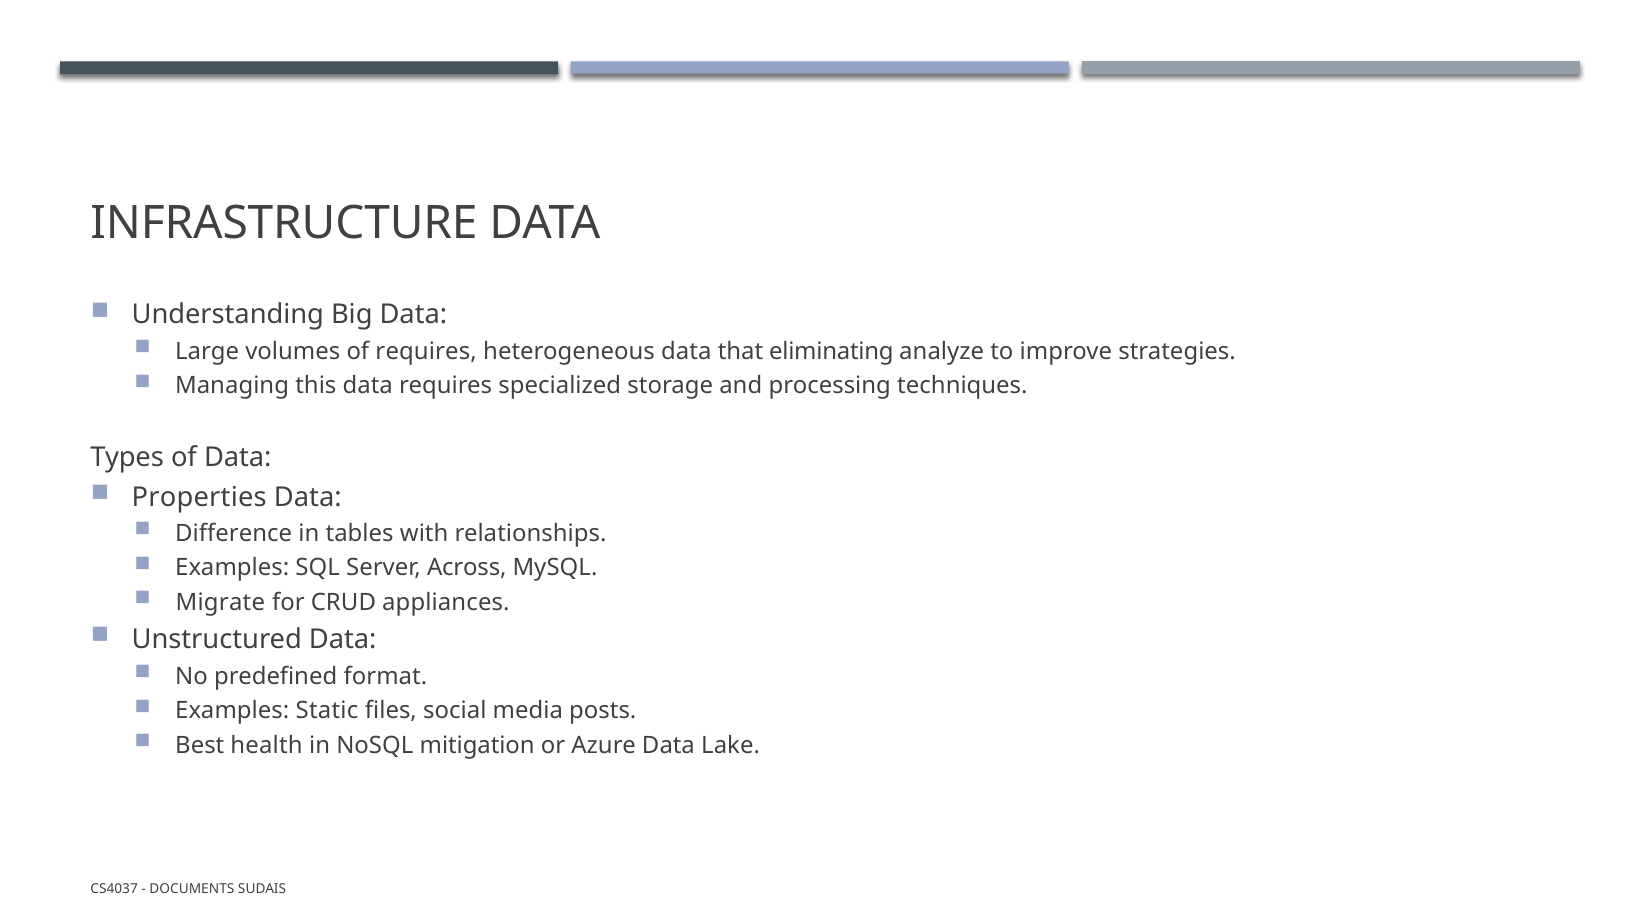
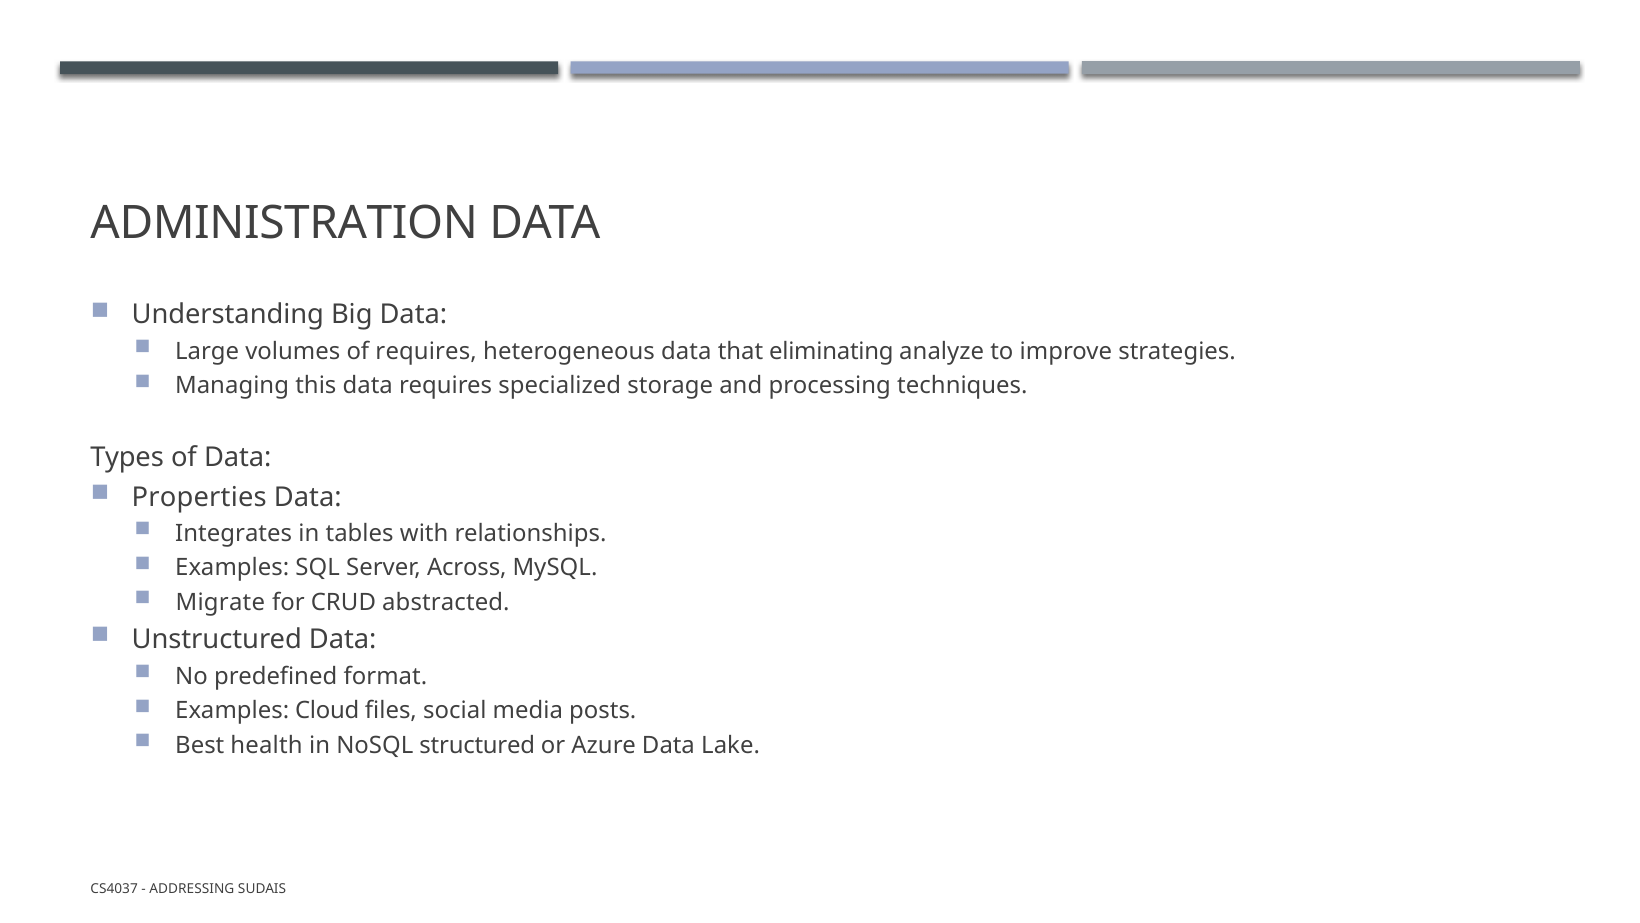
INFRASTRUCTURE: INFRASTRUCTURE -> ADMINISTRATION
Difference: Difference -> Integrates
appliances: appliances -> abstracted
Static: Static -> Cloud
mitigation: mitigation -> structured
DOCUMENTS: DOCUMENTS -> ADDRESSING
